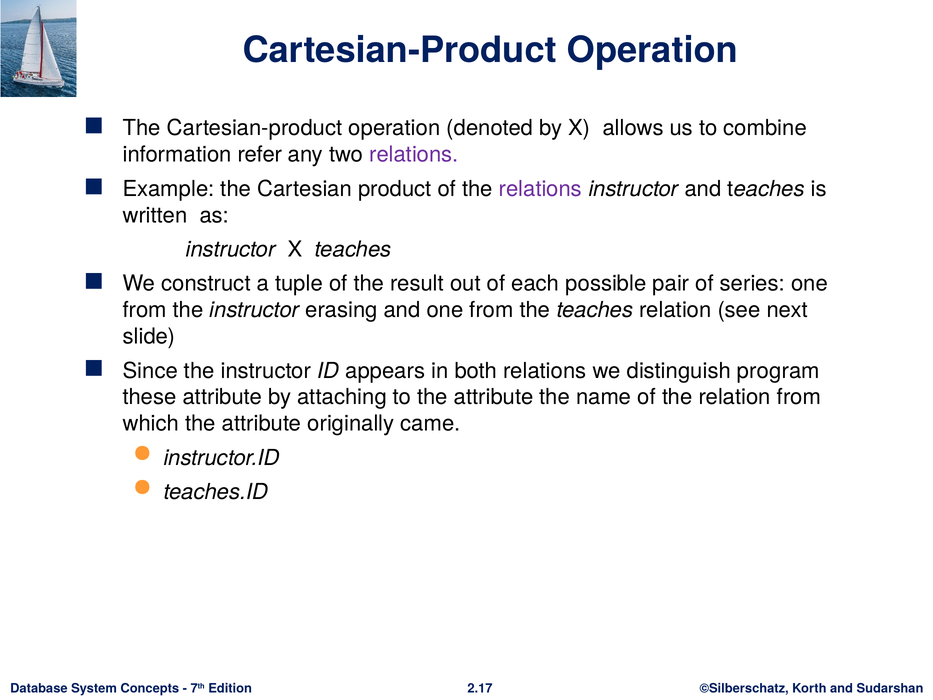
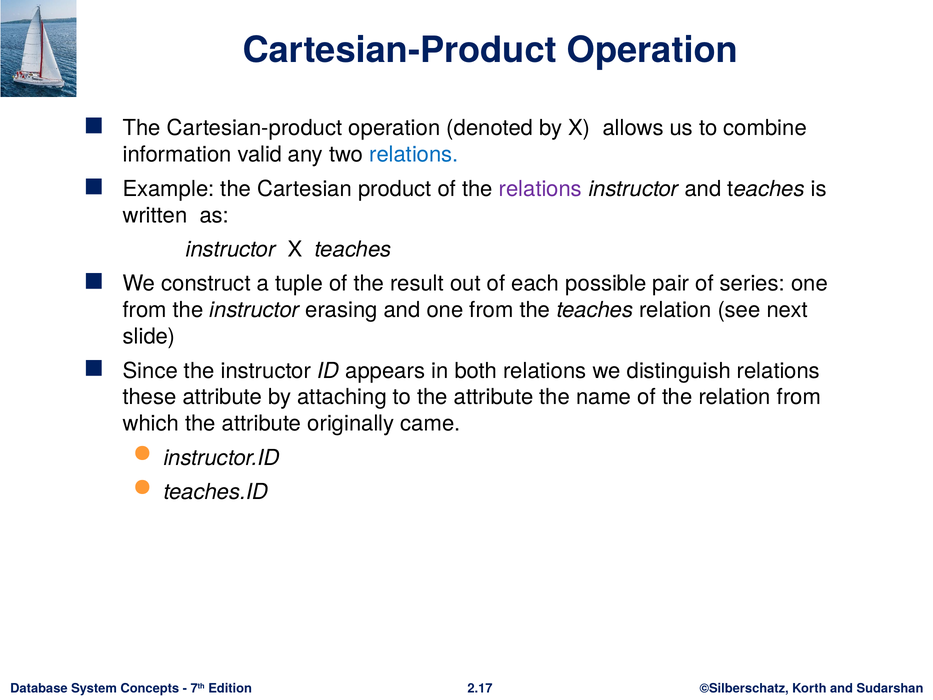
refer: refer -> valid
relations at (414, 155) colour: purple -> blue
distinguish program: program -> relations
